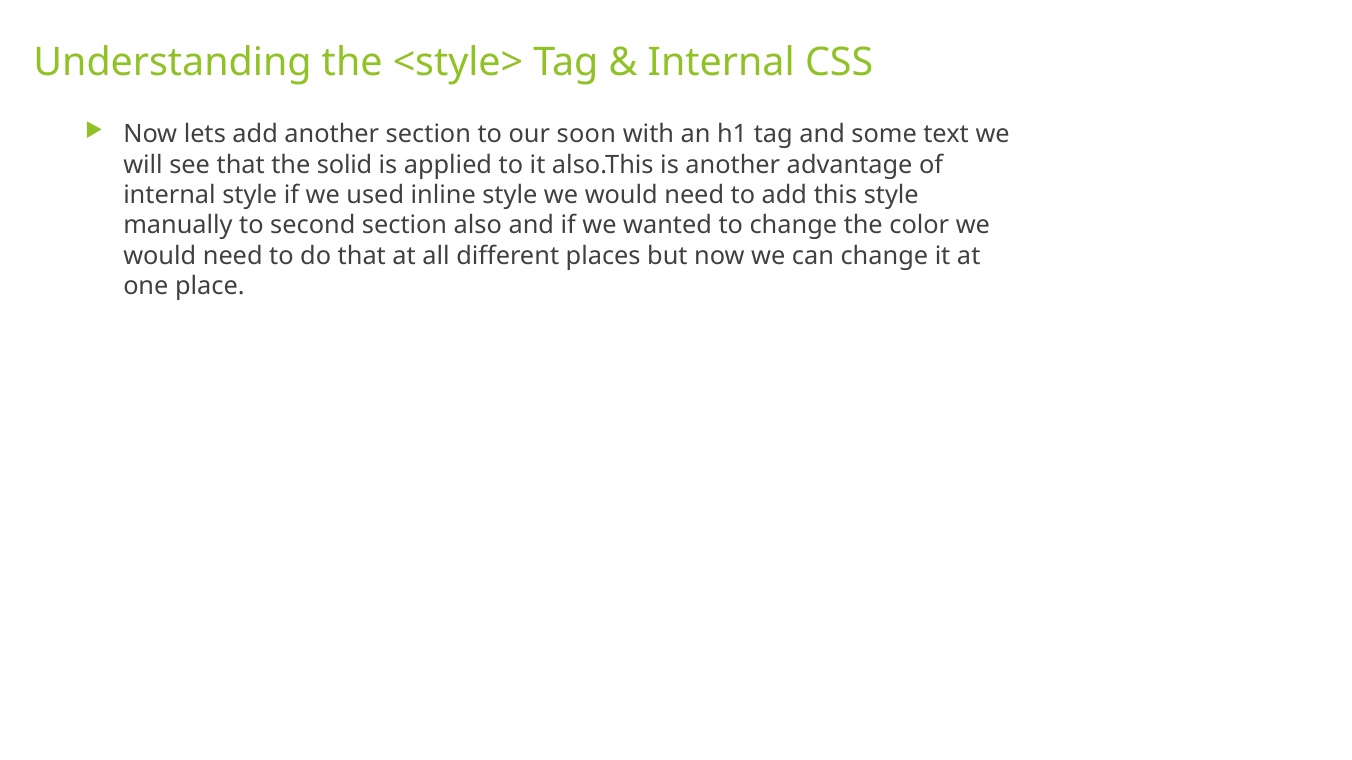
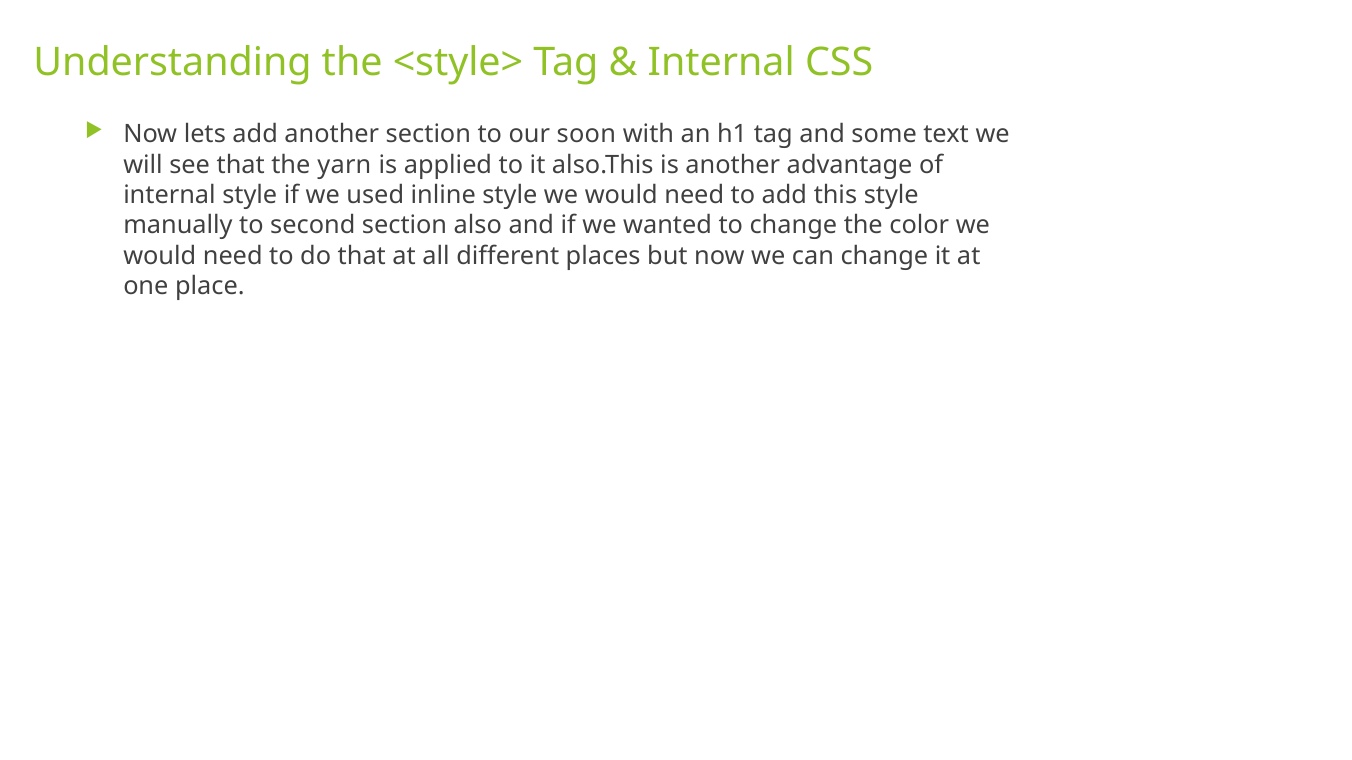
solid: solid -> yarn
